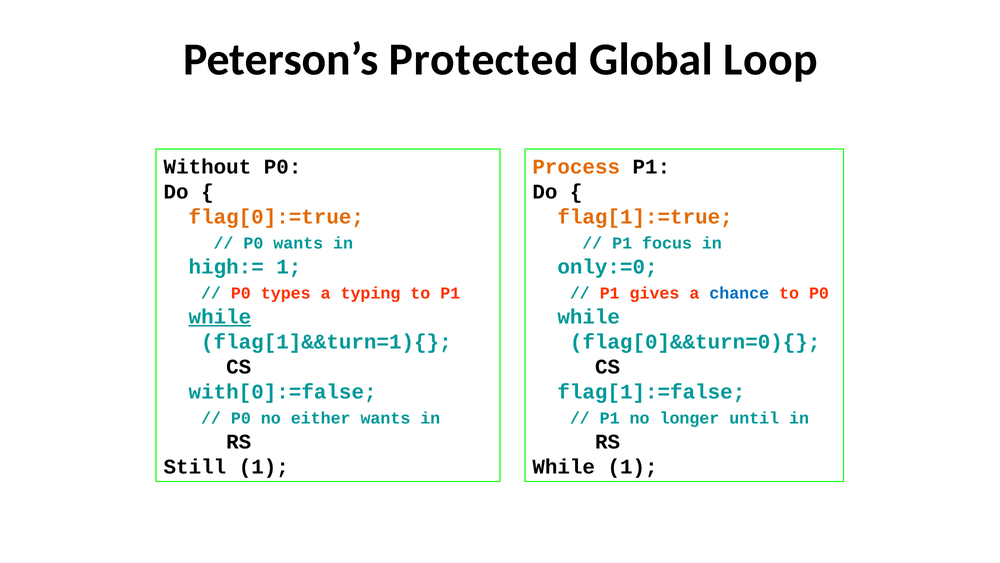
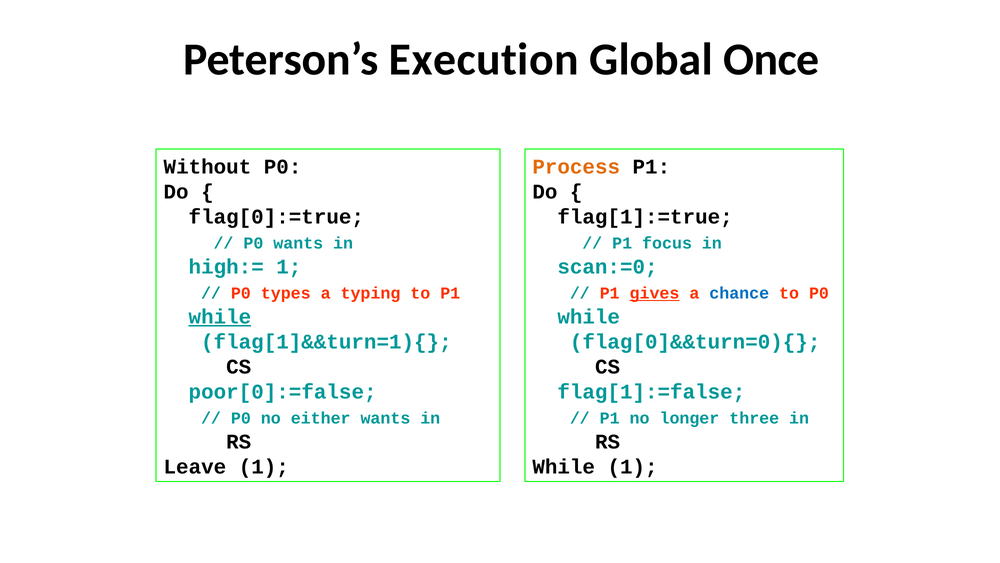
Protected: Protected -> Execution
Loop: Loop -> Once
flag[0]:=true colour: orange -> black
flag[1]:=true colour: orange -> black
only:=0: only:=0 -> scan:=0
gives underline: none -> present
with[0]:=false: with[0]:=false -> poor[0]:=false
until: until -> three
Still: Still -> Leave
